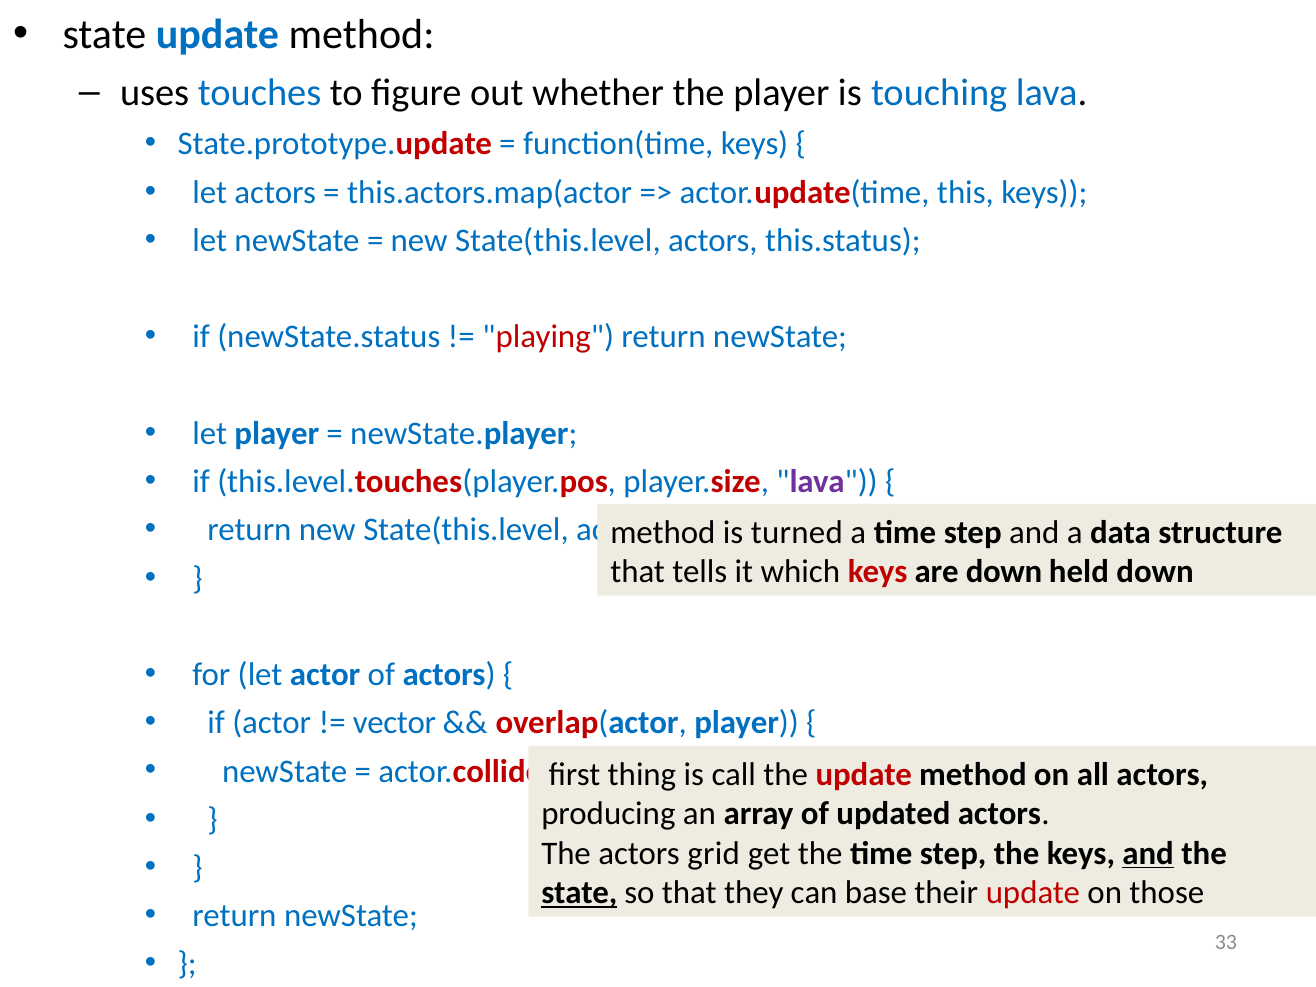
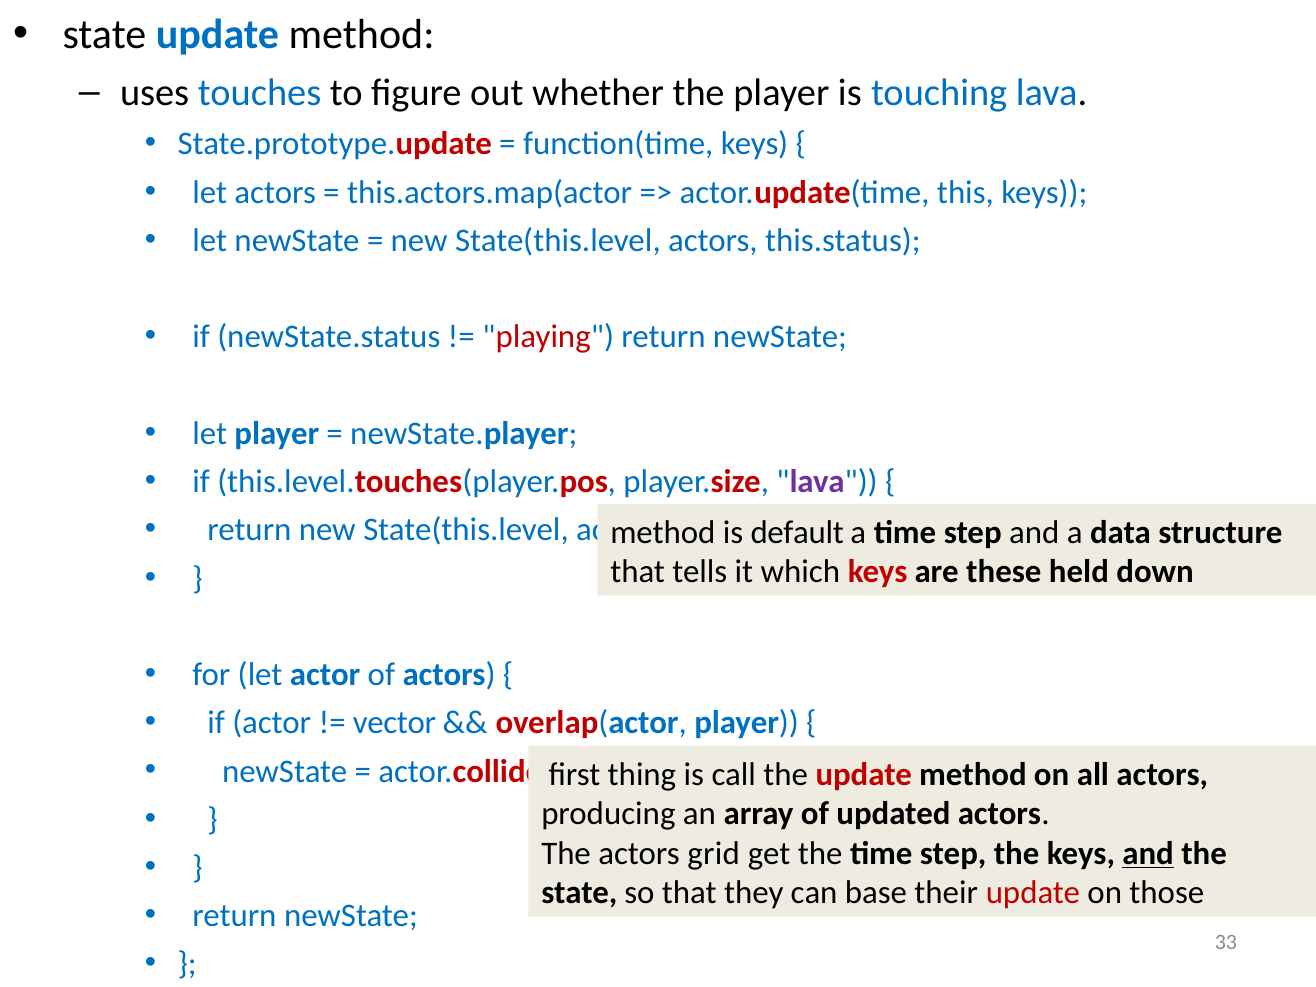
turned: turned -> default
are down: down -> these
state at (579, 893) underline: present -> none
